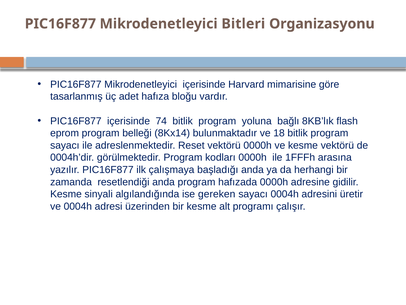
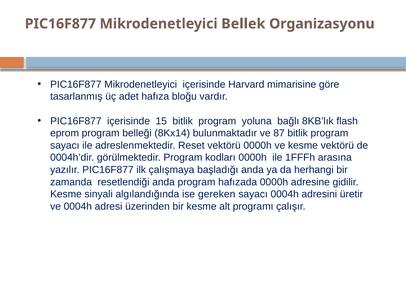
Bitleri: Bitleri -> Bellek
74: 74 -> 15
18: 18 -> 87
